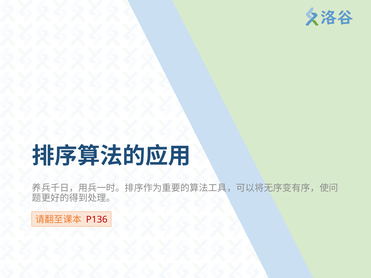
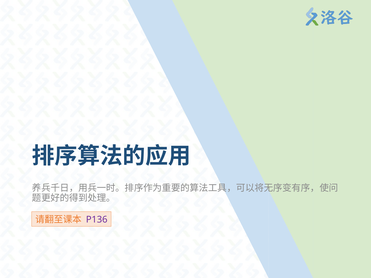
P136 colour: red -> purple
